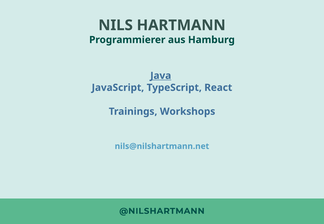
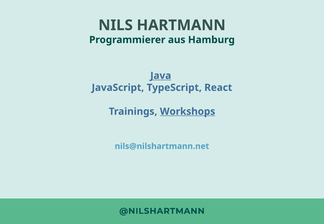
Workshops underline: none -> present
